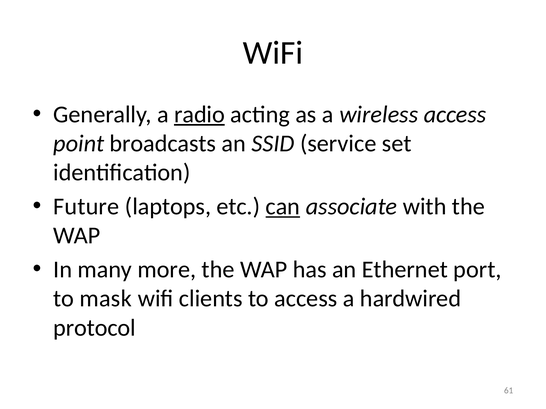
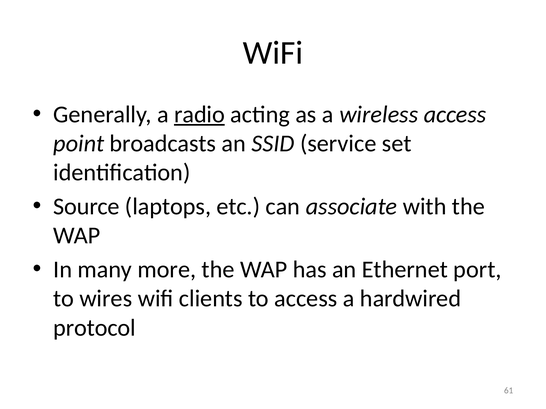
Future: Future -> Source
can underline: present -> none
mask: mask -> wires
